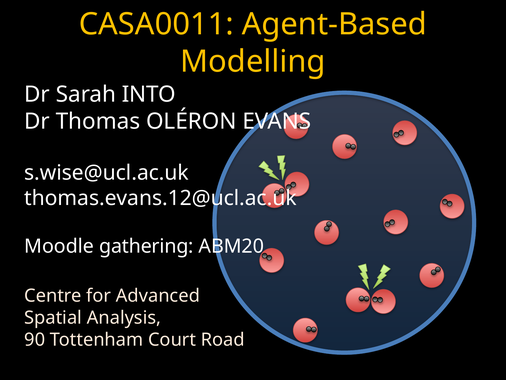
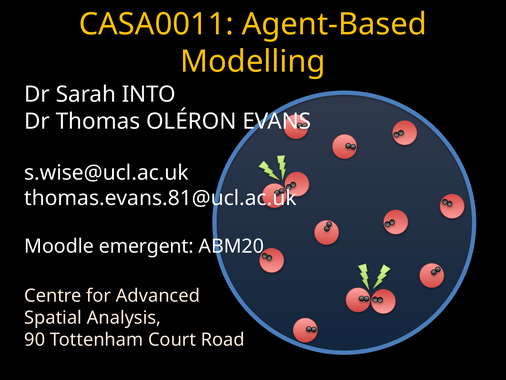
thomas.evans.12@ucl.ac.uk: thomas.evans.12@ucl.ac.uk -> thomas.evans.81@ucl.ac.uk
gathering: gathering -> emergent
